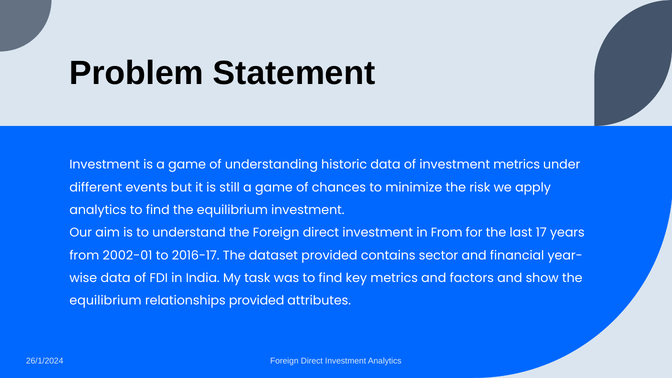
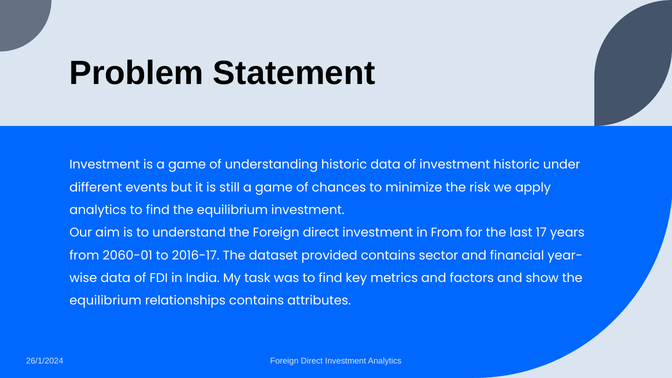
investment metrics: metrics -> historic
2002-01: 2002-01 -> 2060-01
relationships provided: provided -> contains
